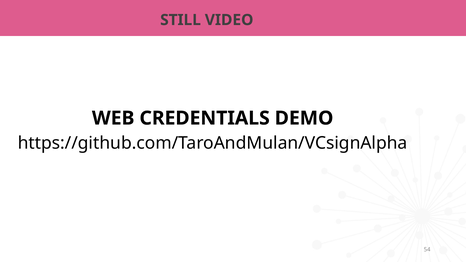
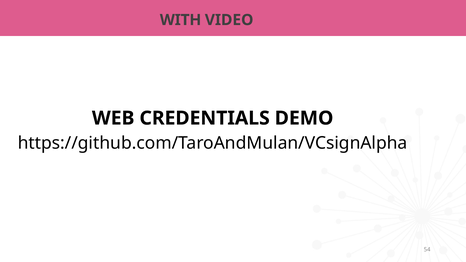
STILL: STILL -> WITH
